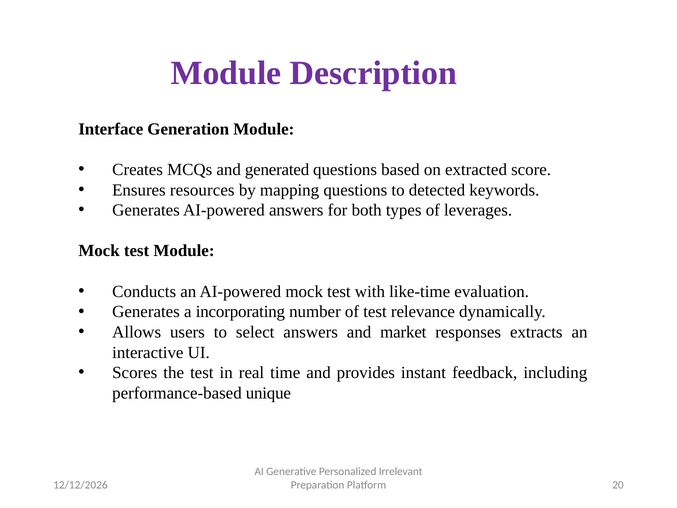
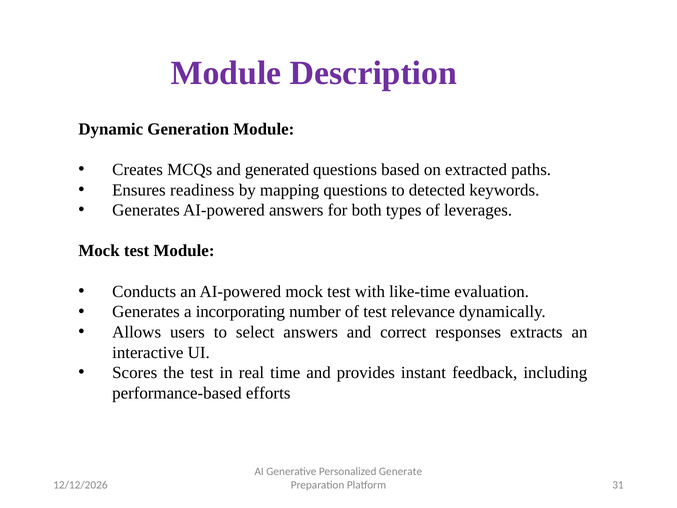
Interface: Interface -> Dynamic
score: score -> paths
resources: resources -> readiness
market: market -> correct
unique: unique -> efforts
Irrelevant: Irrelevant -> Generate
20: 20 -> 31
